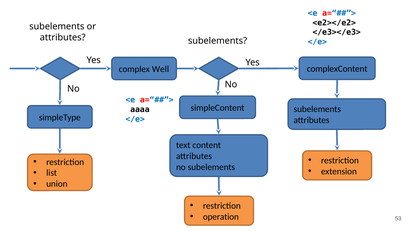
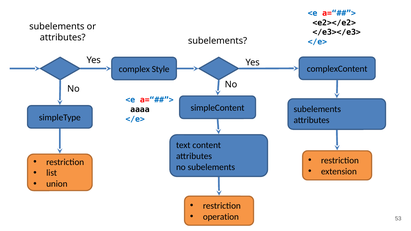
Well: Well -> Style
